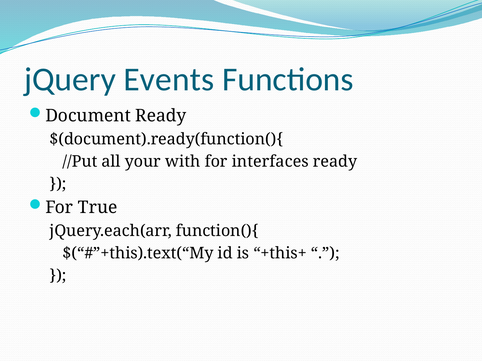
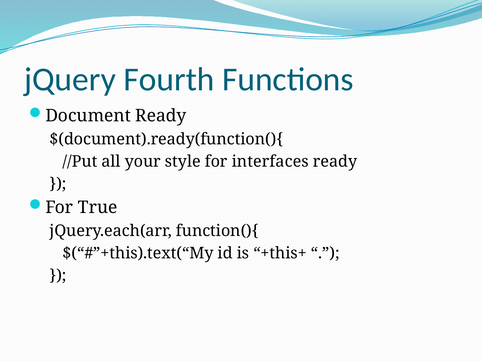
Events: Events -> Fourth
with: with -> style
